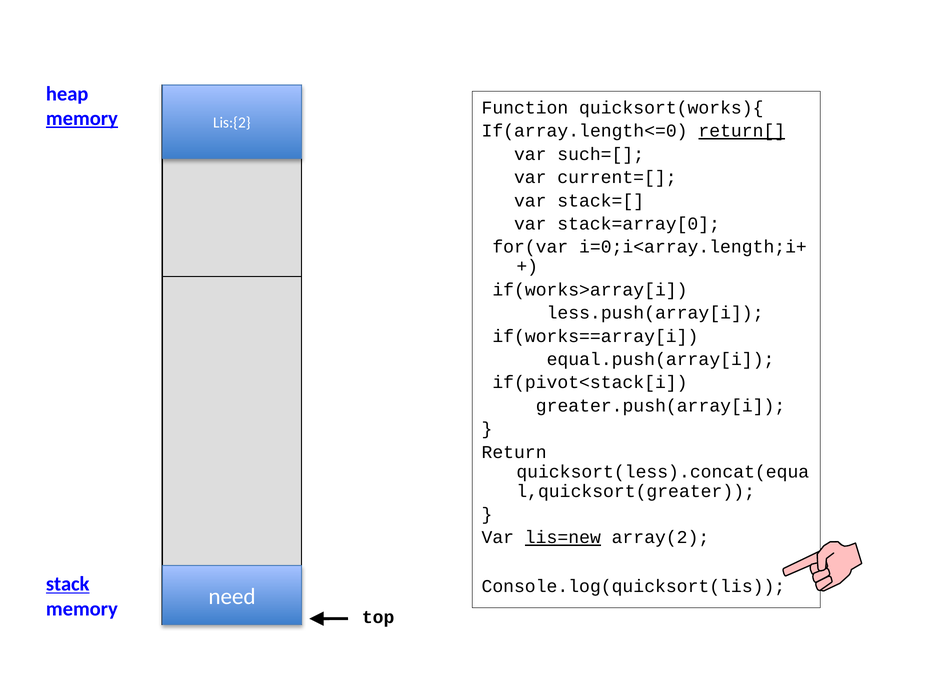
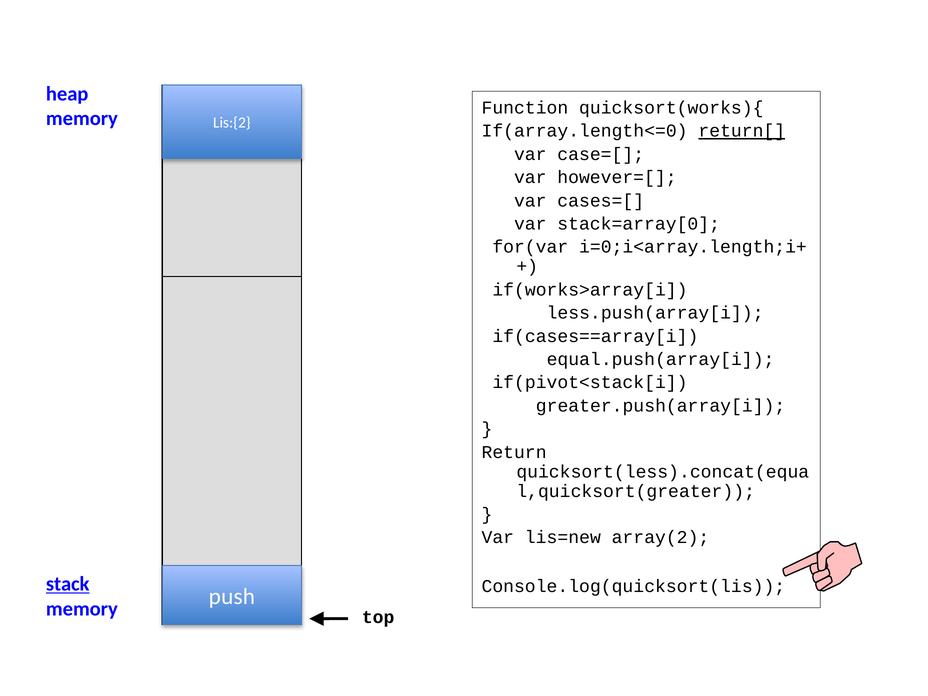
memory at (82, 118) underline: present -> none
such=[: such=[ -> case=[
current=[: current=[ -> however=[
stack=[: stack=[ -> cases=[
if(works==array[i: if(works==array[i -> if(cases==array[i
lis=new underline: present -> none
need: need -> push
